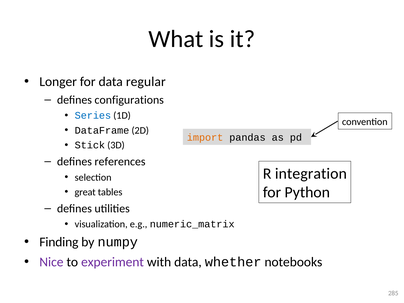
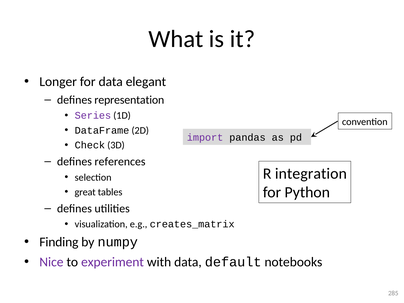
regular: regular -> elegant
configurations: configurations -> representation
Series colour: blue -> purple
import colour: orange -> purple
Stick: Stick -> Check
numeric_matrix: numeric_matrix -> creates_matrix
whether: whether -> default
